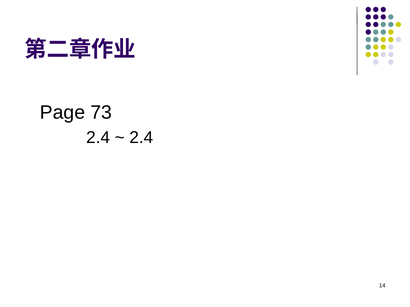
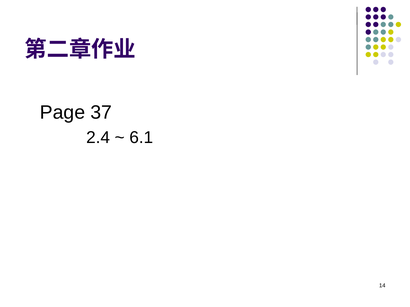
73: 73 -> 37
2.4 at (141, 138): 2.4 -> 6.1
